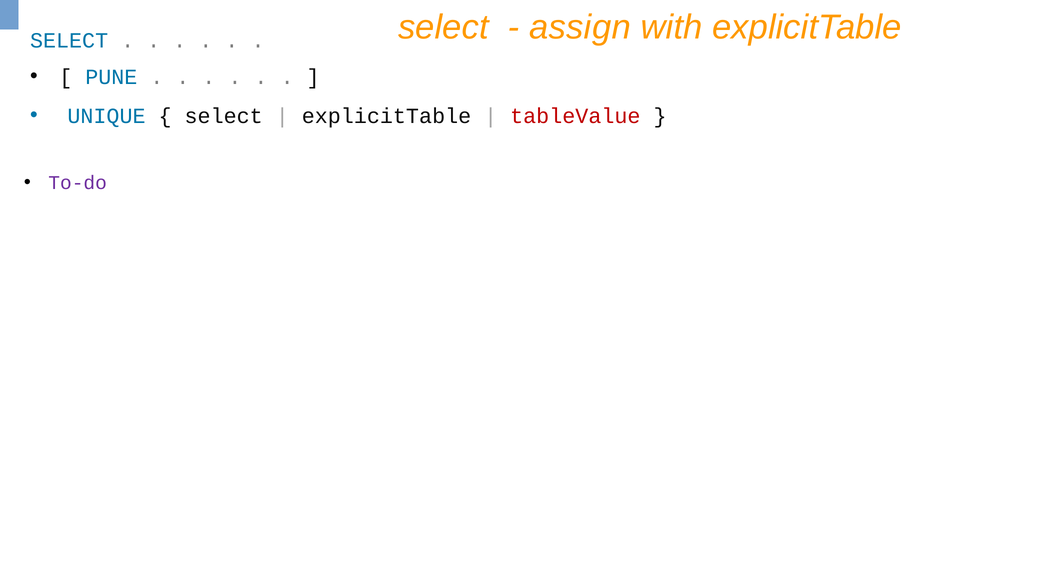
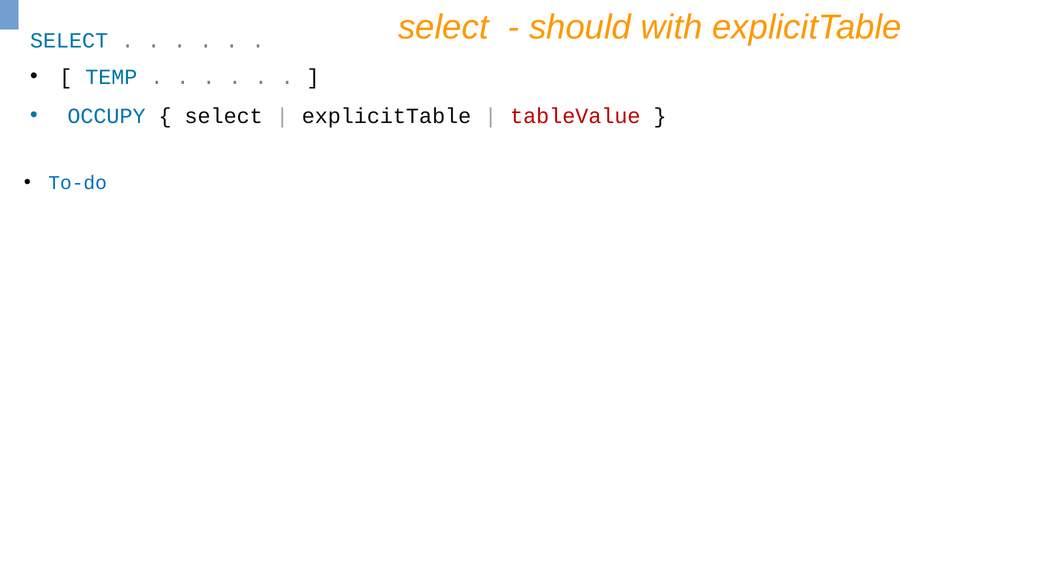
assign: assign -> should
PUNE: PUNE -> TEMP
UNIQUE: UNIQUE -> OCCUPY
To-do colour: purple -> blue
